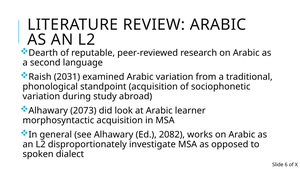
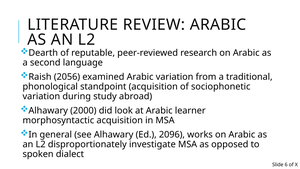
2031: 2031 -> 2056
2073: 2073 -> 2000
2082: 2082 -> 2096
